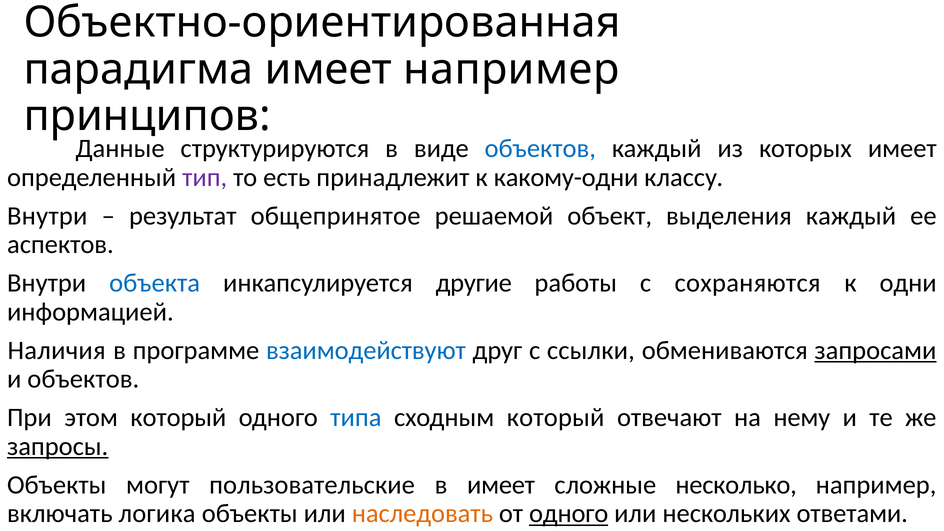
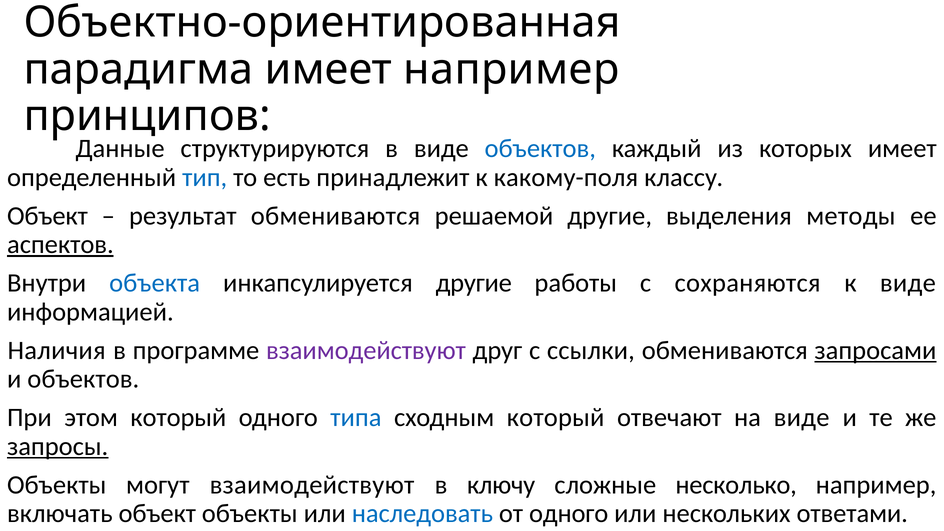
тип colour: purple -> blue
какому-одни: какому-одни -> какому-поля
Внутри at (47, 216): Внутри -> Объект
результат общепринятое: общепринятое -> обмениваются
решаемой объект: объект -> другие
выделения каждый: каждый -> методы
аспектов underline: none -> present
к одни: одни -> виде
взаимодействуют at (366, 350) colour: blue -> purple
на нему: нему -> виде
могут пользовательские: пользовательские -> взаимодействуют
в имеет: имеет -> ключу
включать логика: логика -> объект
наследовать colour: orange -> blue
одного at (569, 514) underline: present -> none
